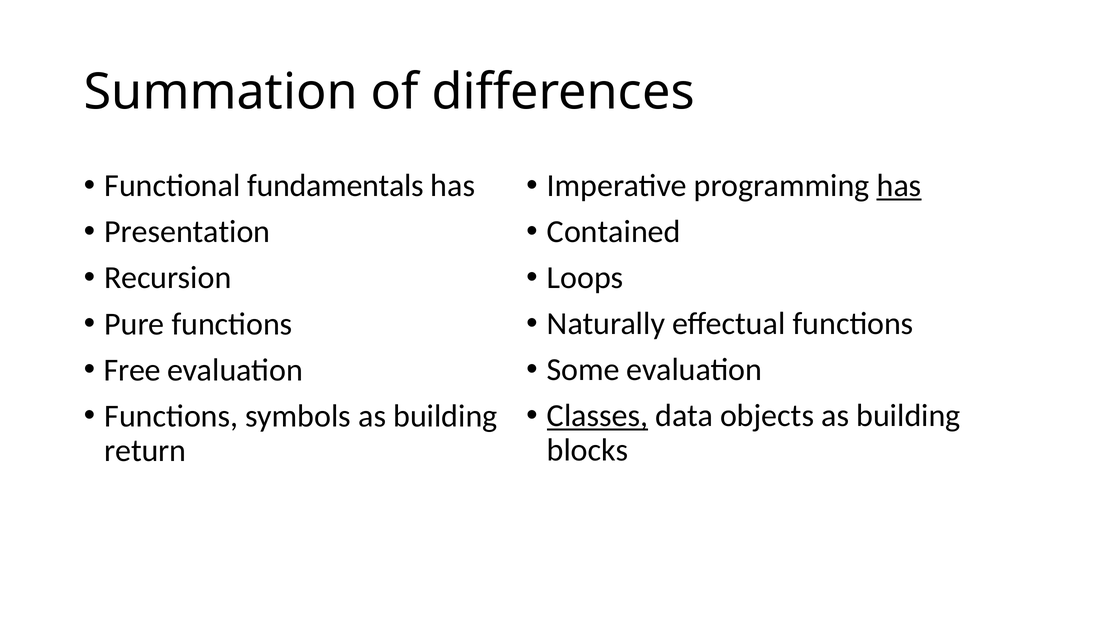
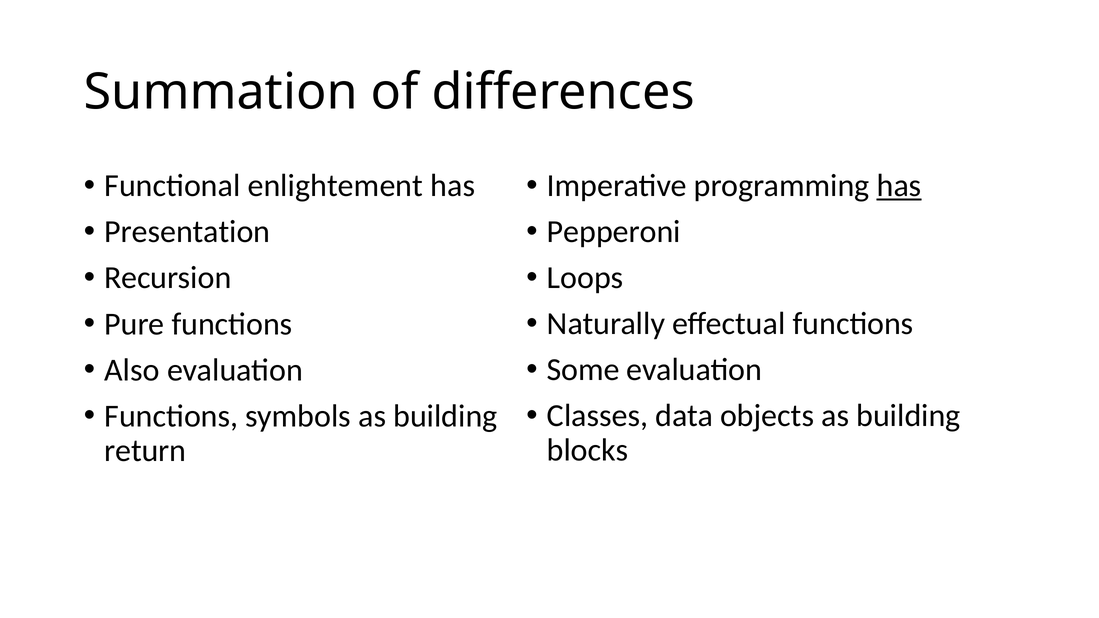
fundamentals: fundamentals -> enlightement
Contained: Contained -> Pepperoni
Free: Free -> Also
Classes underline: present -> none
